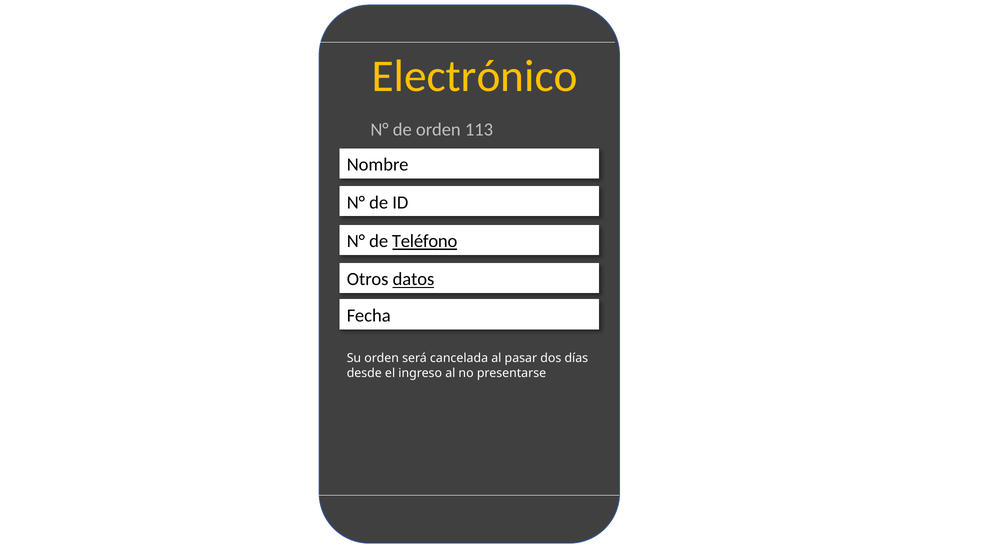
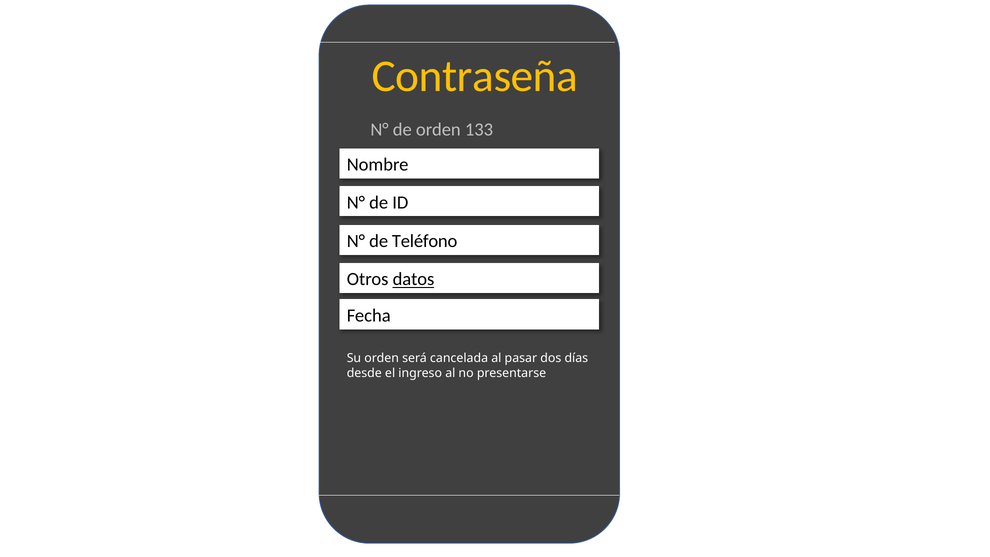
Electrónico: Electrónico -> Contraseña
113: 113 -> 133
Teléfono underline: present -> none
